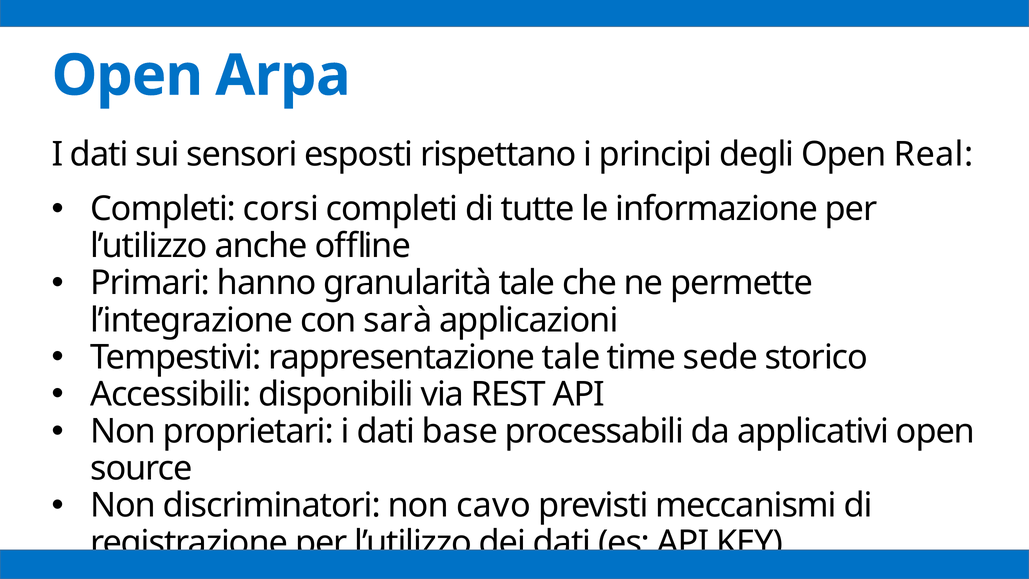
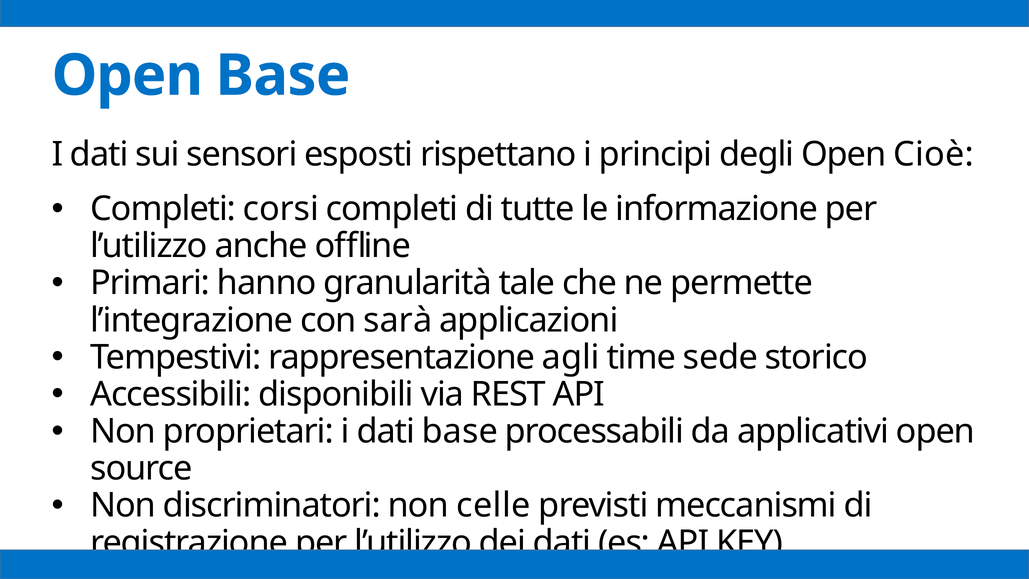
Open Arpa: Arpa -> Base
Real: Real -> Cioè
rappresentazione tale: tale -> agli
cavo: cavo -> celle
